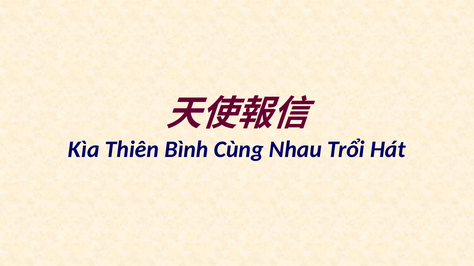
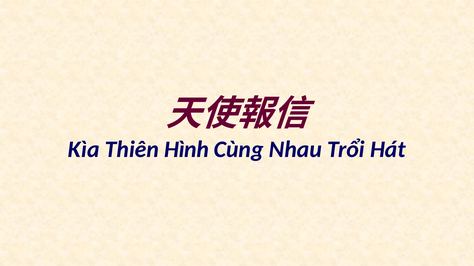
Bình: Bình -> Hình
